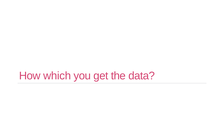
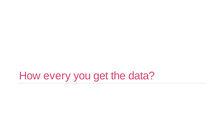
which: which -> every
